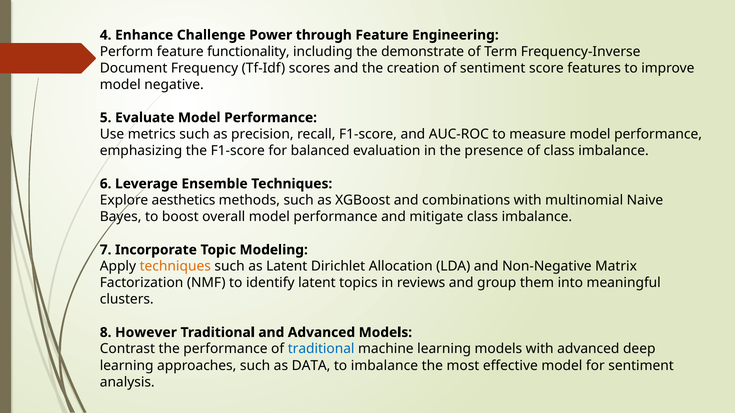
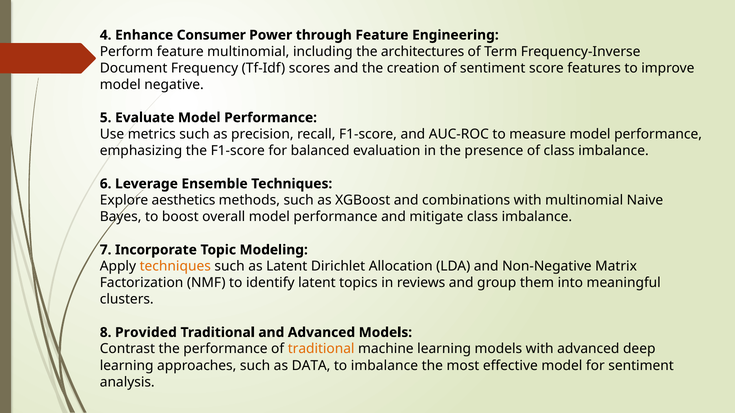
Challenge: Challenge -> Consumer
feature functionality: functionality -> multinomial
demonstrate: demonstrate -> architectures
However: However -> Provided
traditional at (321, 349) colour: blue -> orange
